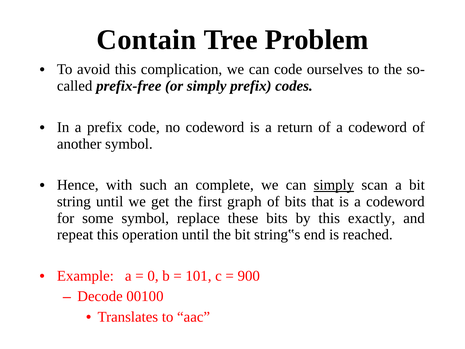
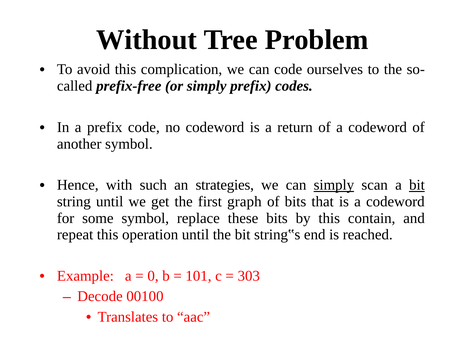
Contain: Contain -> Without
complete: complete -> strategies
bit at (417, 185) underline: none -> present
exactly: exactly -> contain
900: 900 -> 303
